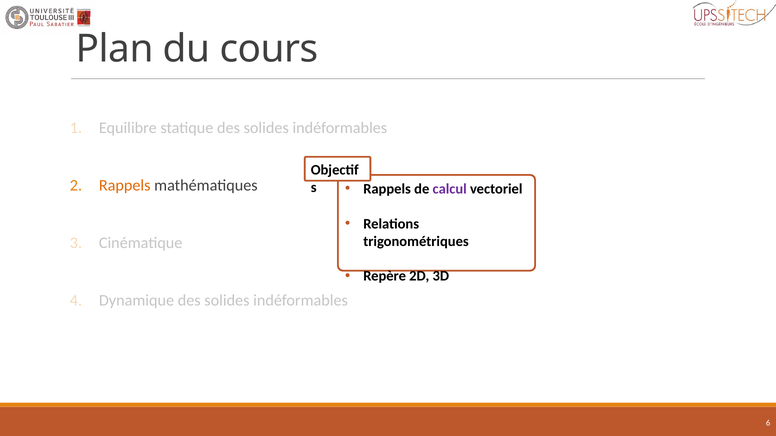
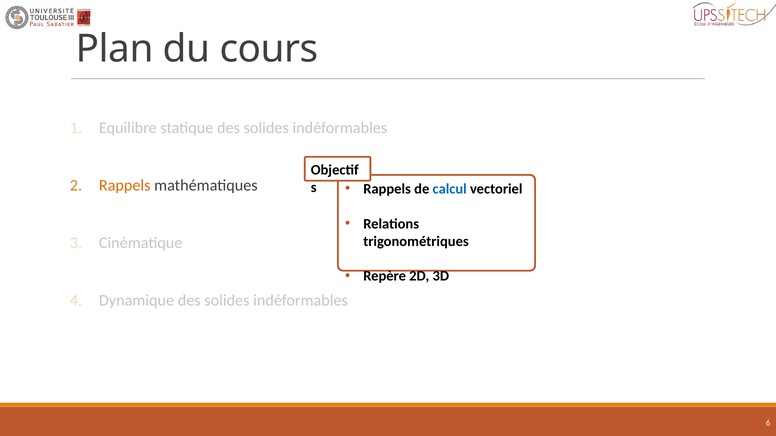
calcul colour: purple -> blue
